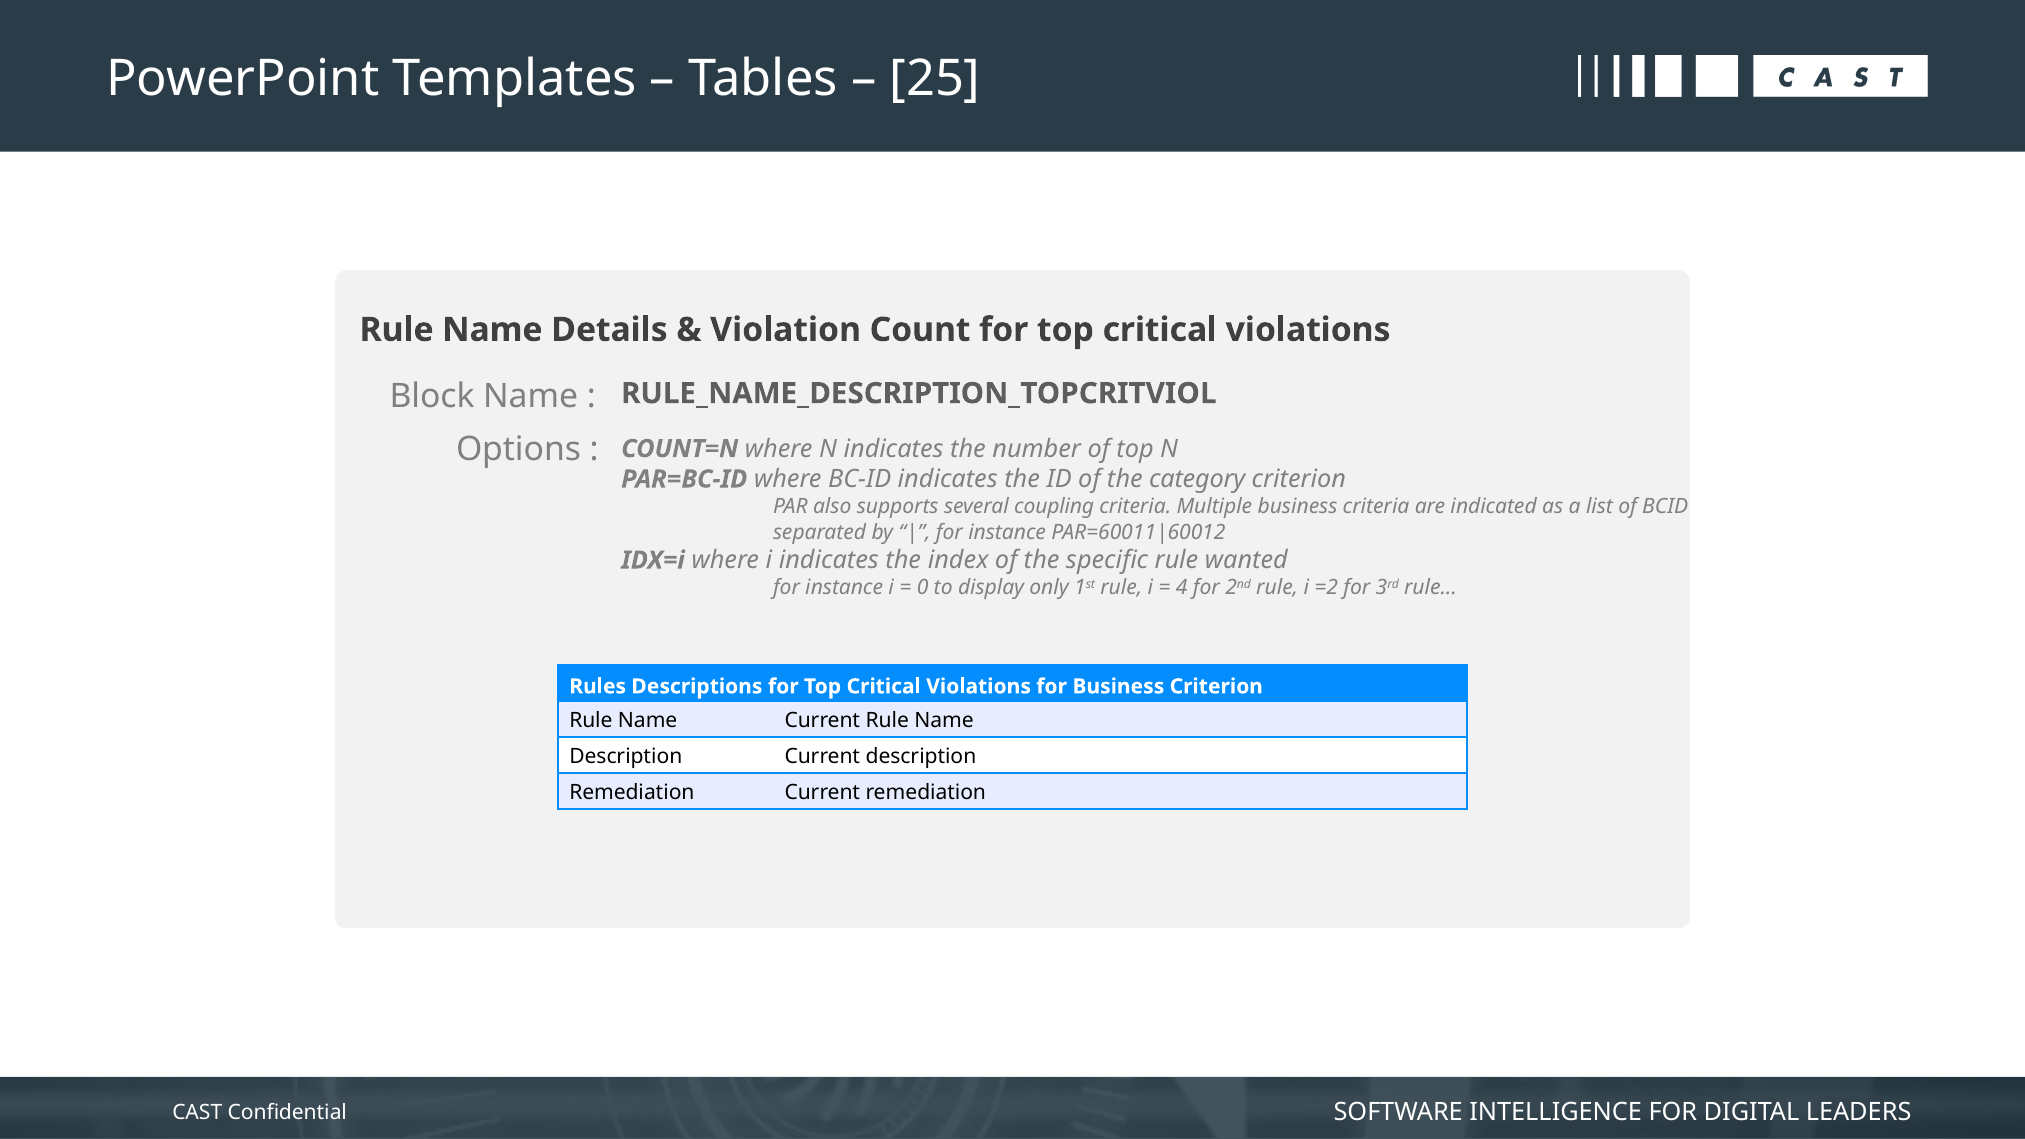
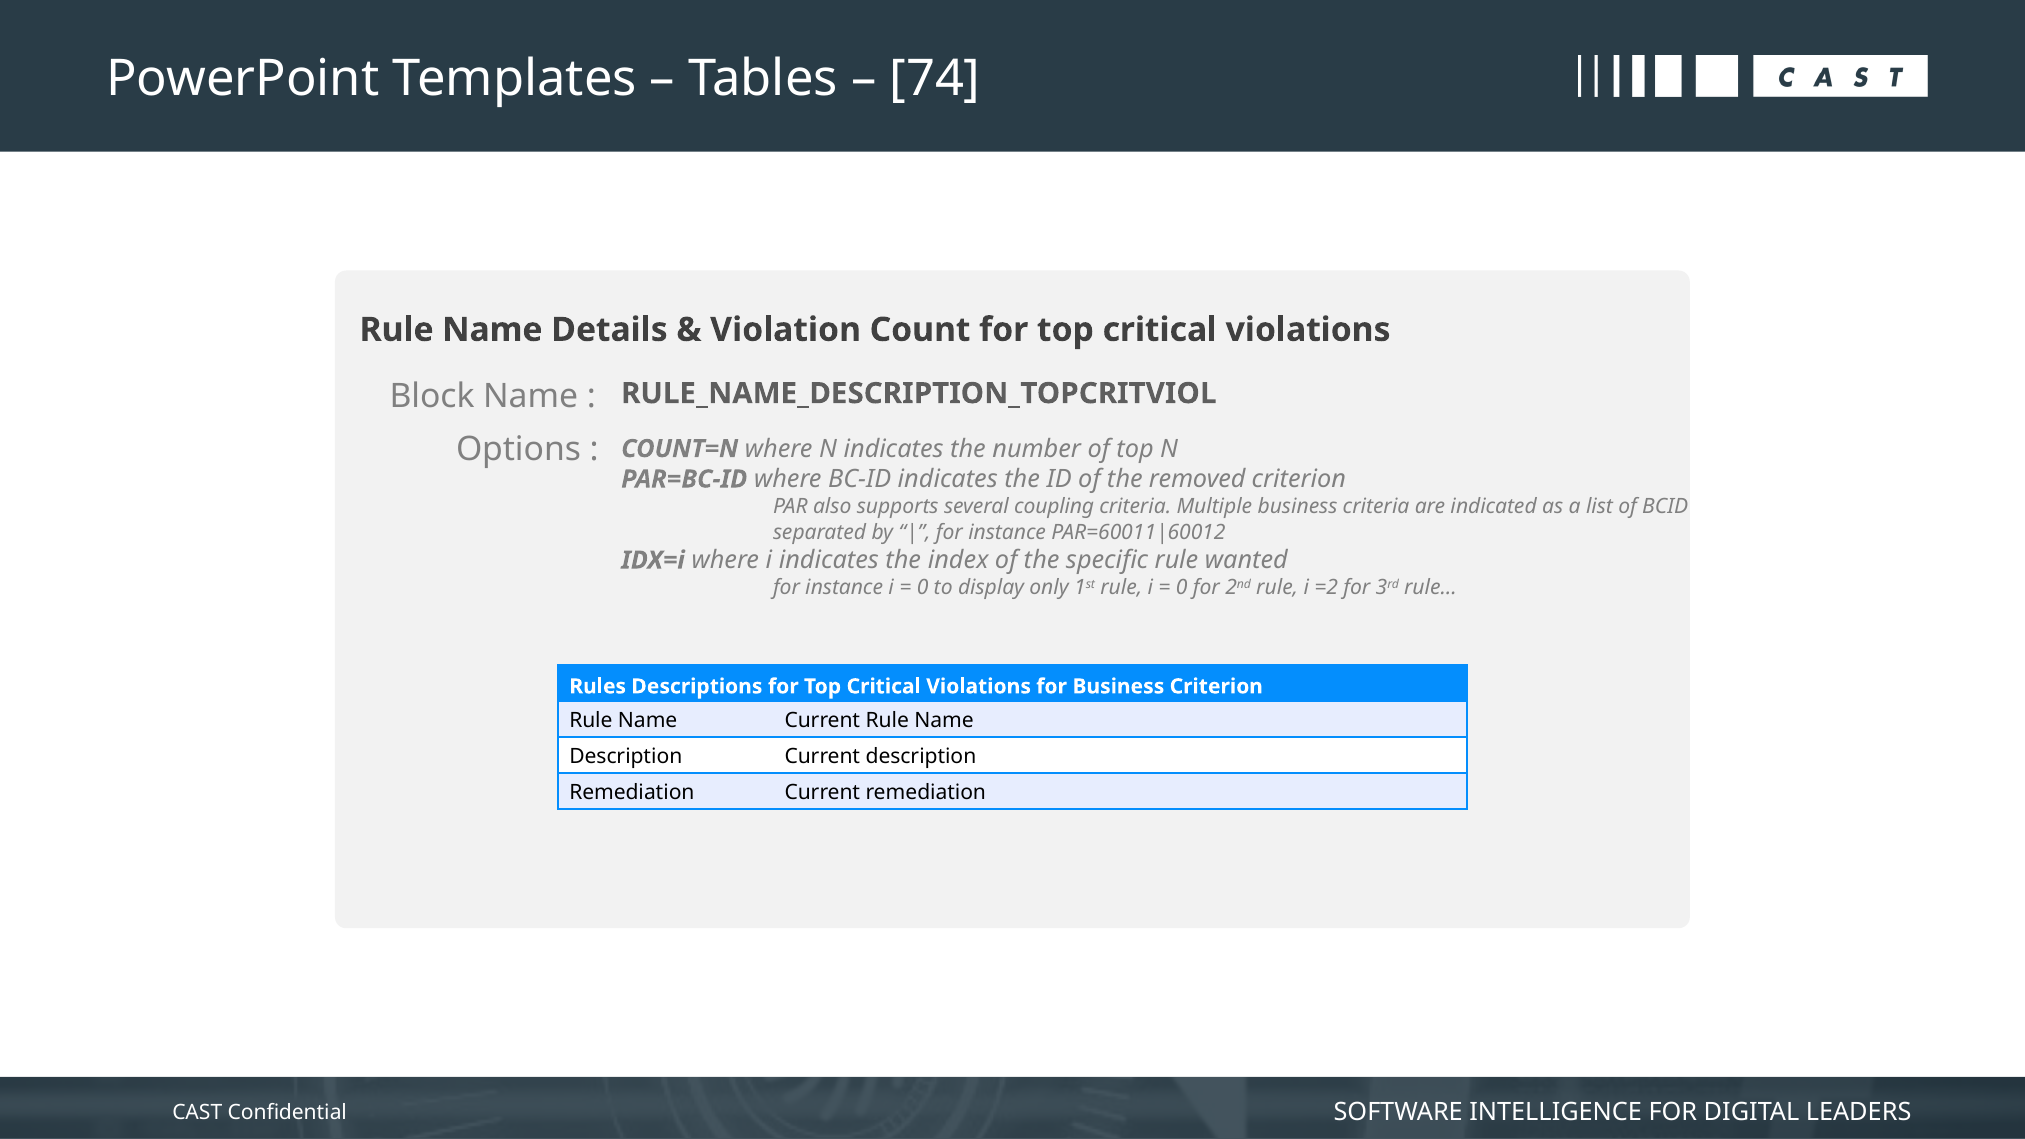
25: 25 -> 74
category: category -> removed
4 at (1182, 588): 4 -> 0
